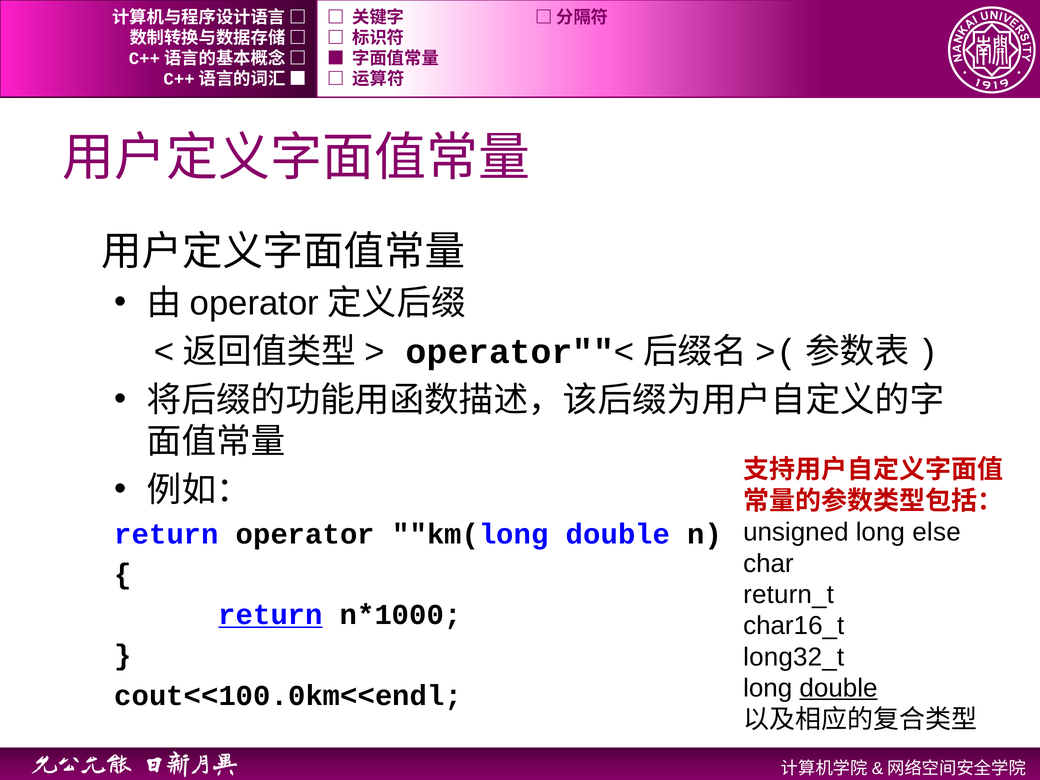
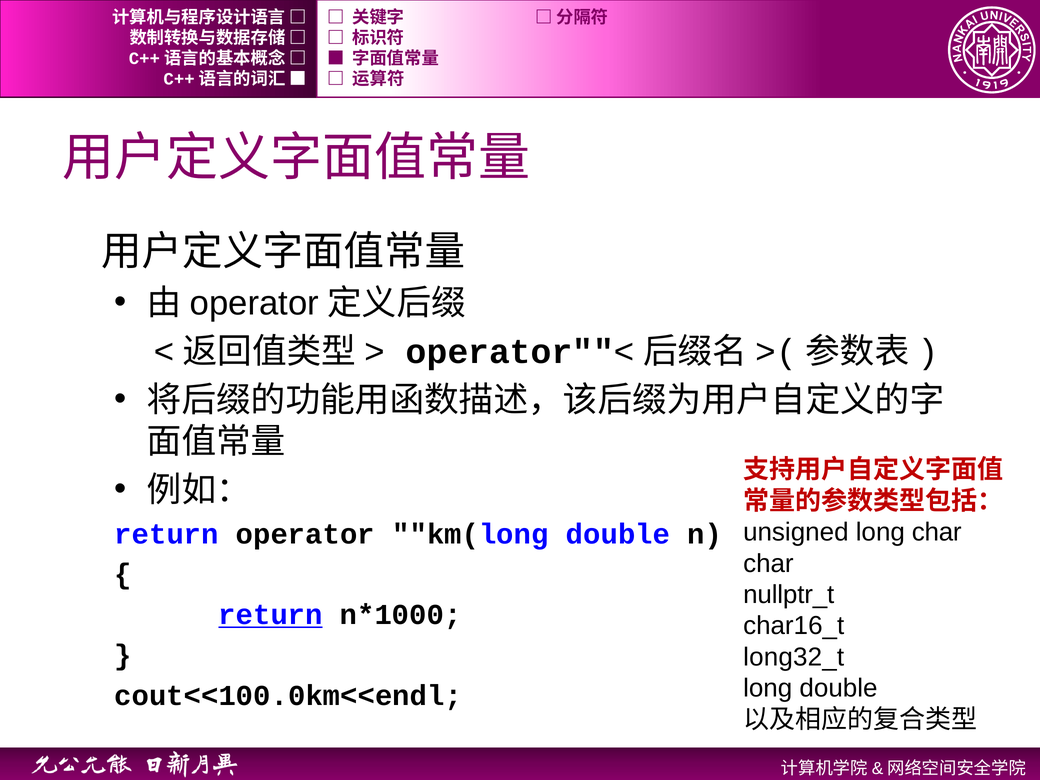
long else: else -> char
return_t: return_t -> nullptr_t
double at (838, 688) underline: present -> none
